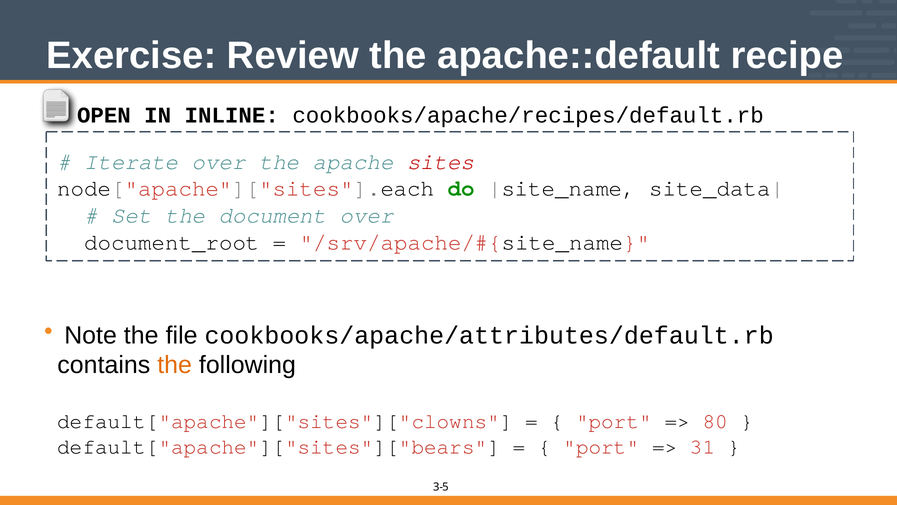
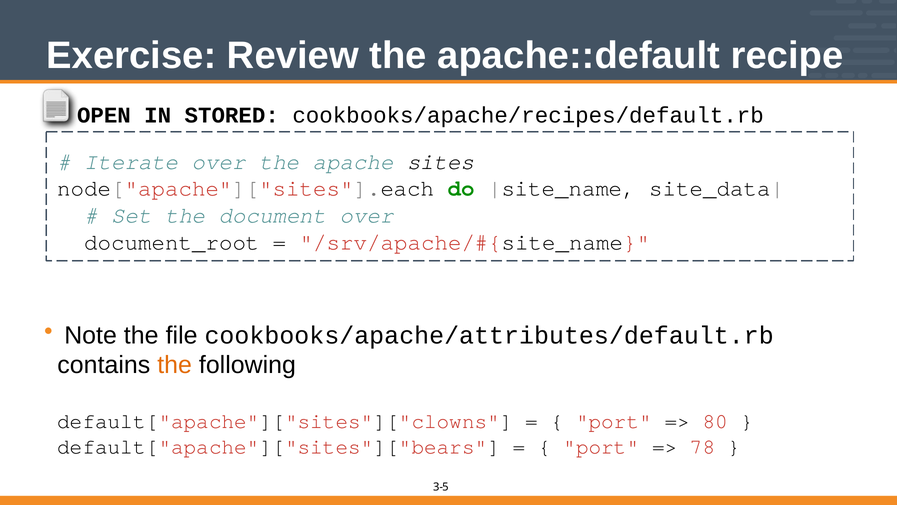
INLINE: INLINE -> STORED
sites colour: red -> black
31: 31 -> 78
